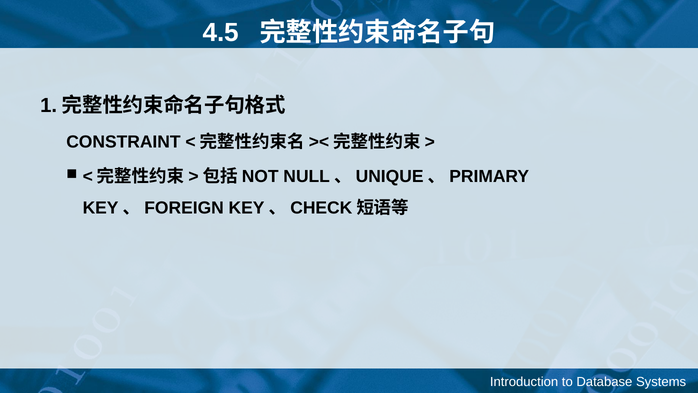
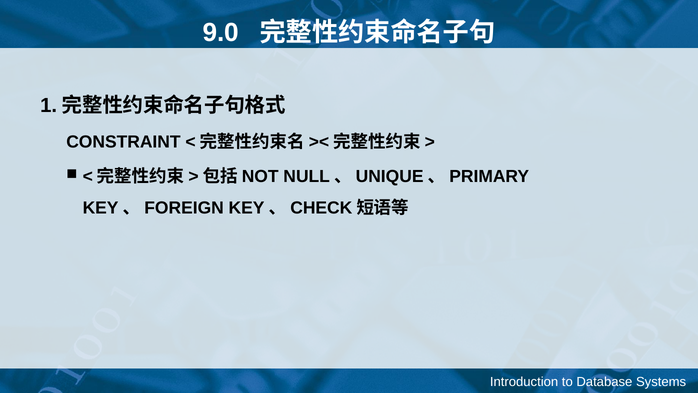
4.5: 4.5 -> 9.0
